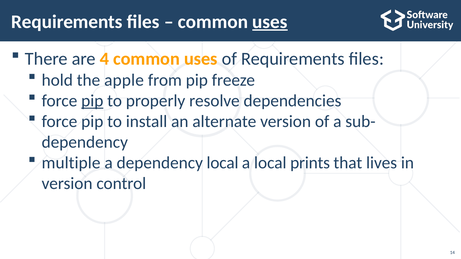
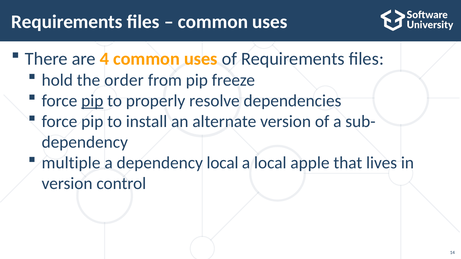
uses at (270, 22) underline: present -> none
apple: apple -> order
prints: prints -> apple
